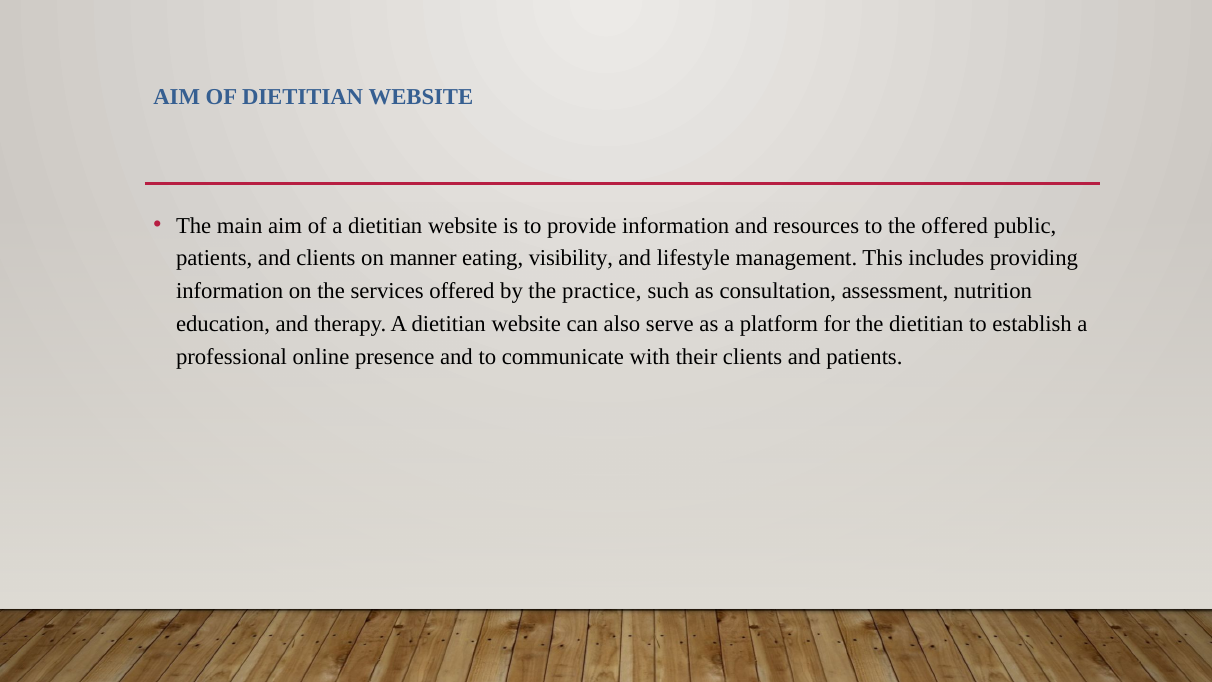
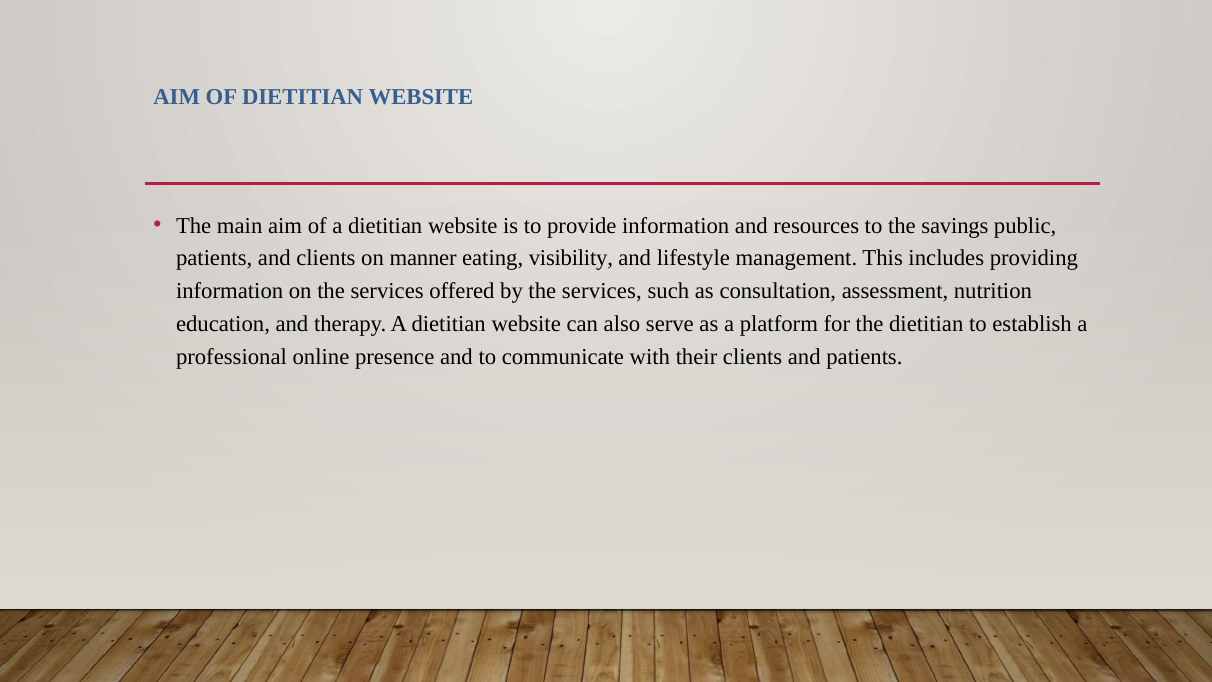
the offered: offered -> savings
by the practice: practice -> services
